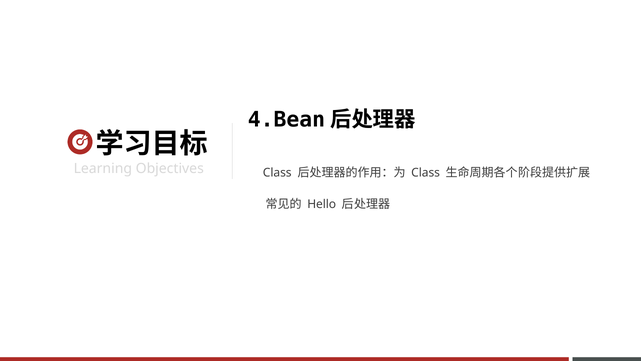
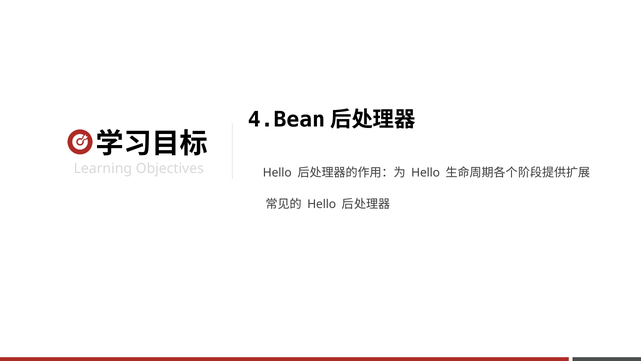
Class at (277, 173): Class -> Hello
Class at (426, 173): Class -> Hello
